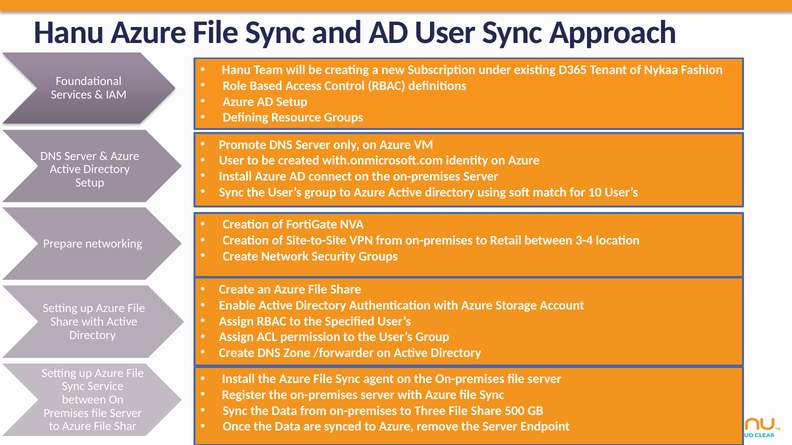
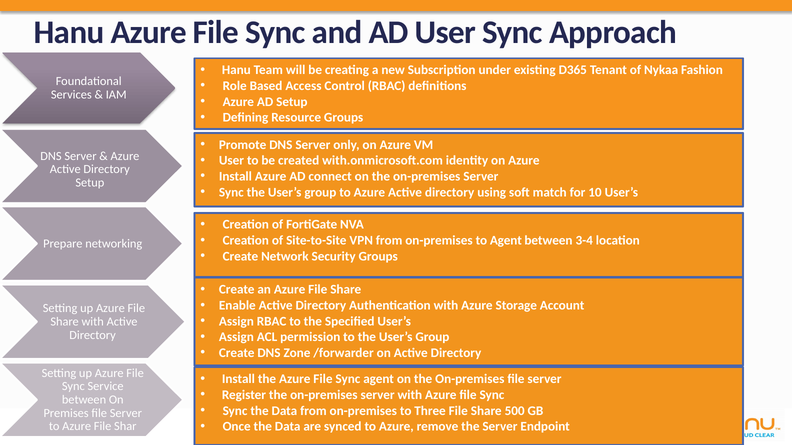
to Retail: Retail -> Agent
